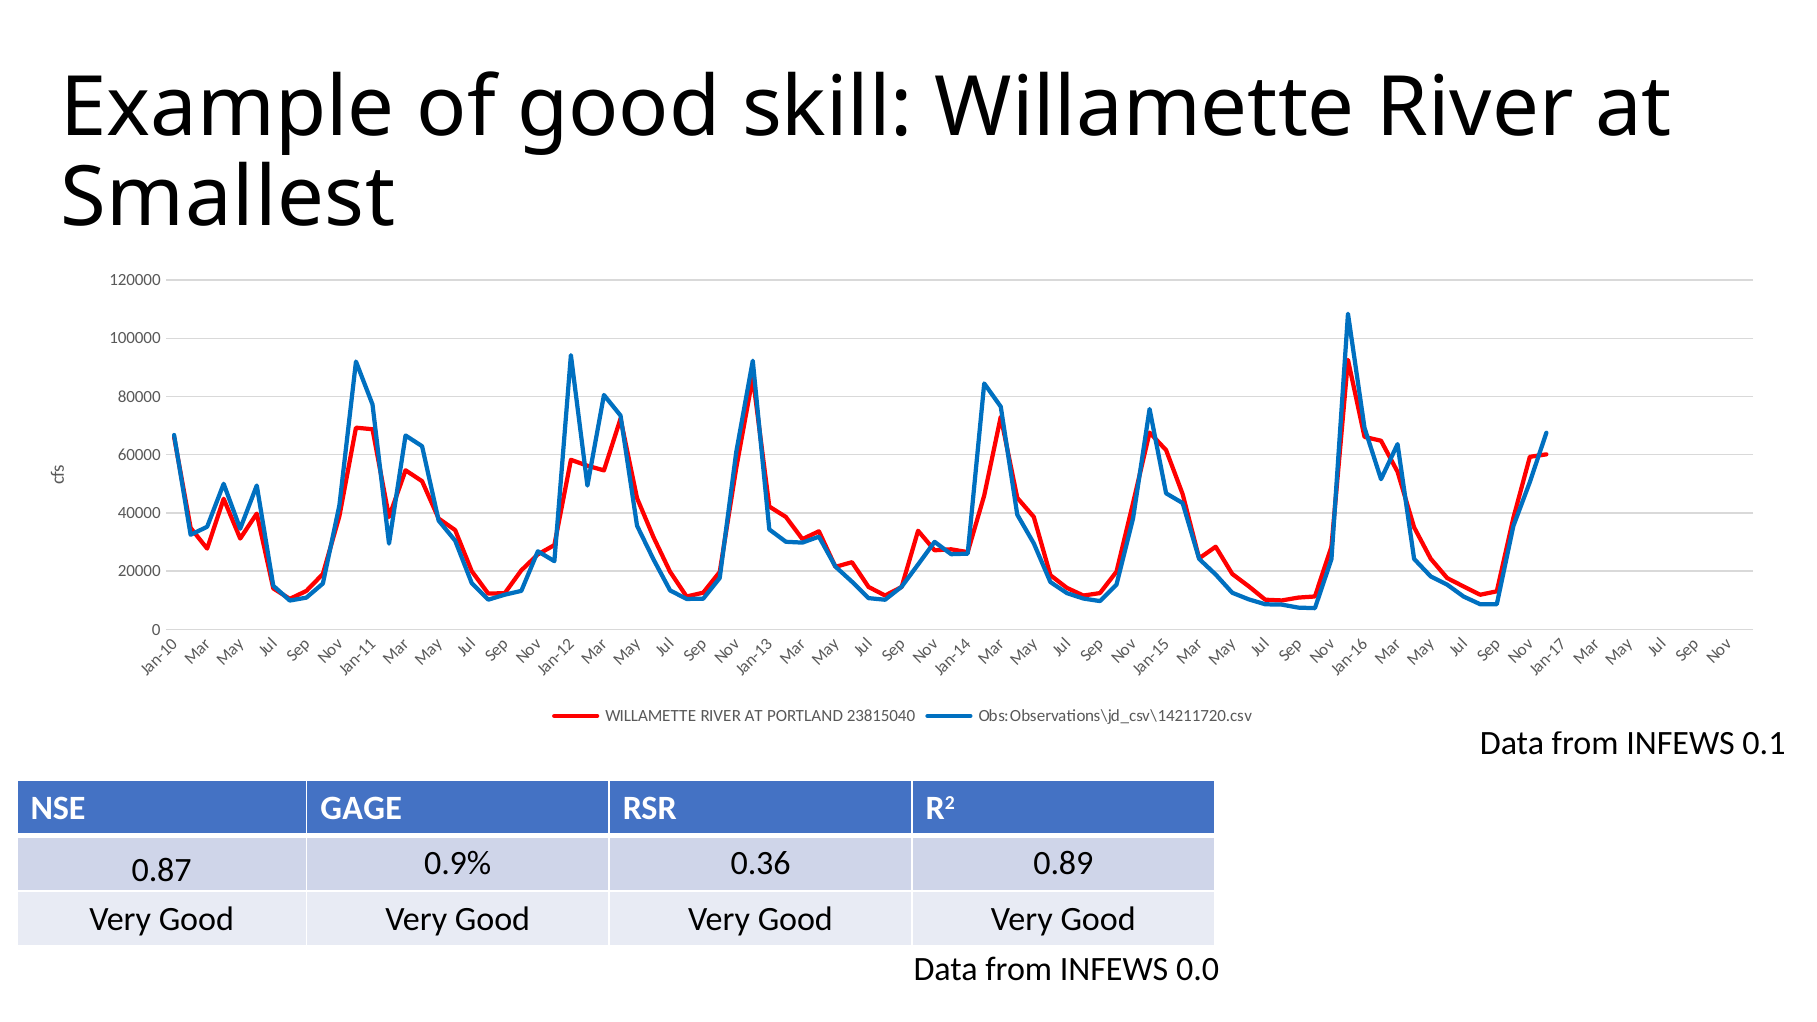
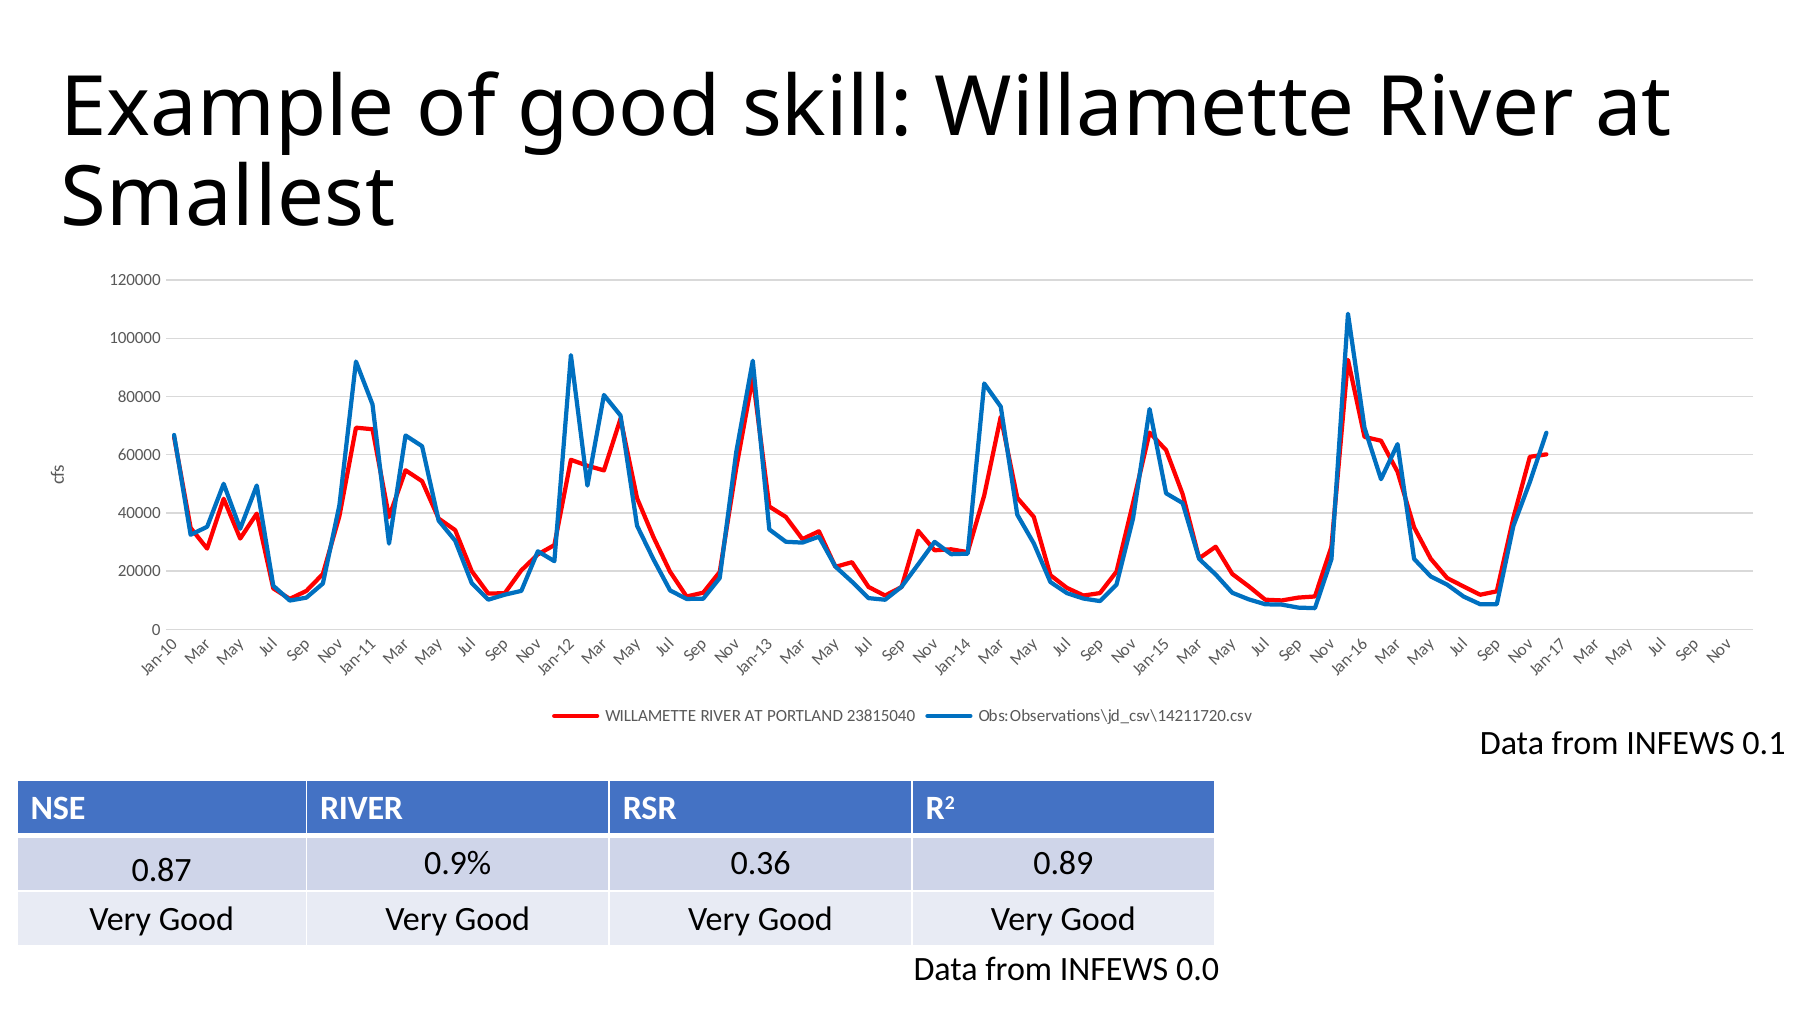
NSE GAGE: GAGE -> RIVER
